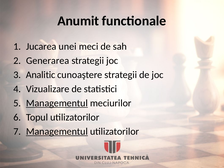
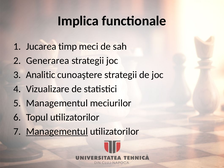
Anumit: Anumit -> Implica
unei: unei -> timp
Managementul at (57, 103) underline: present -> none
